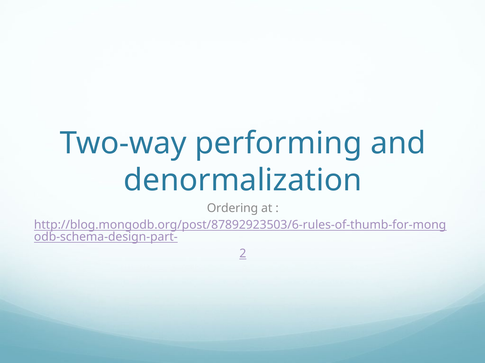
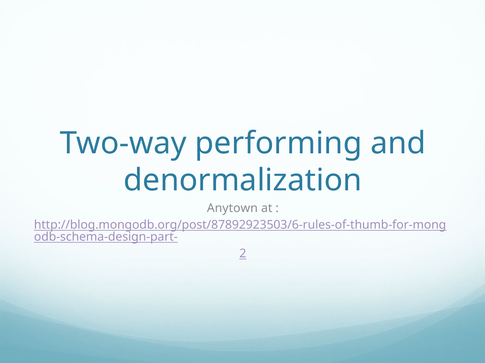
Ordering: Ordering -> Anytown
